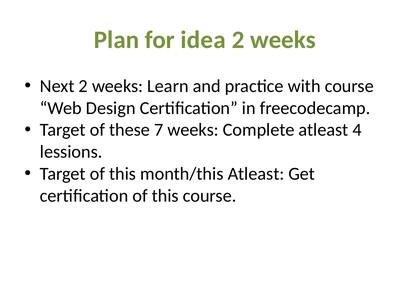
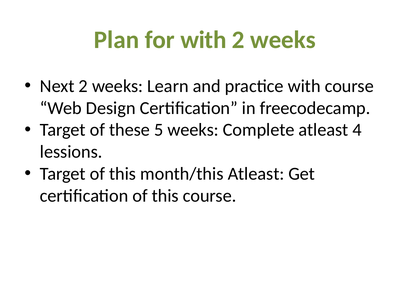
for idea: idea -> with
7: 7 -> 5
